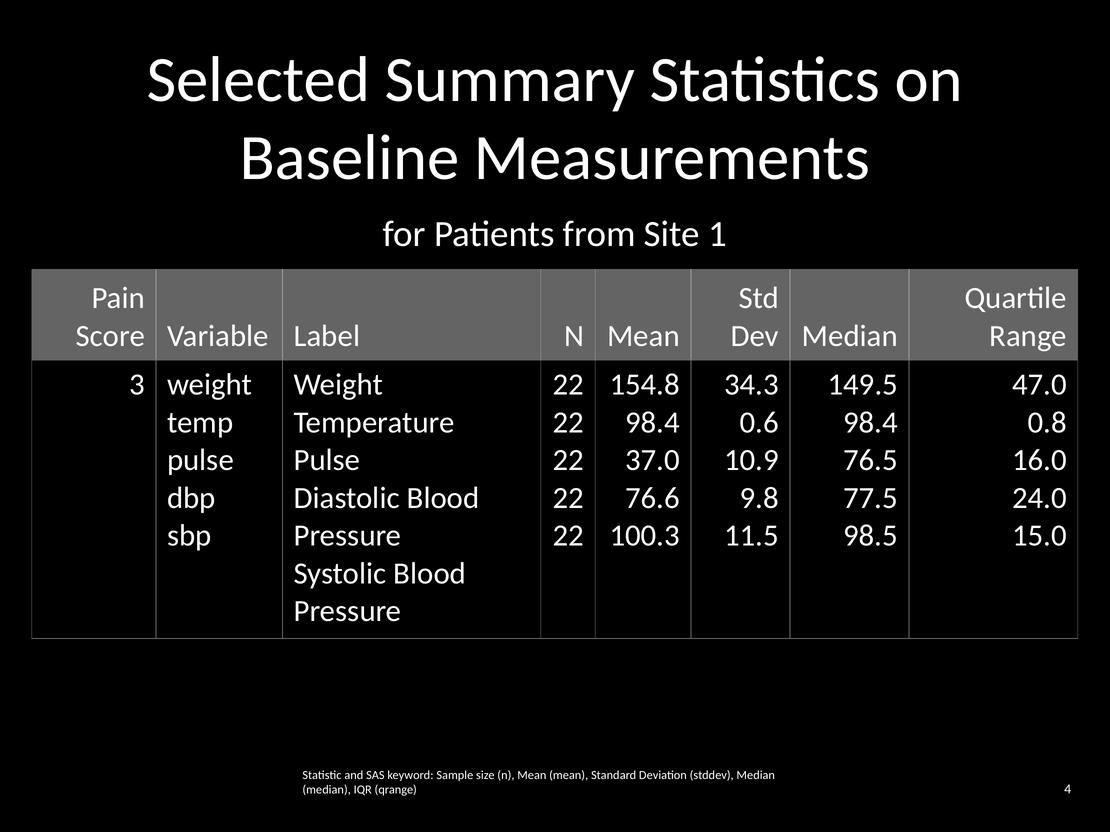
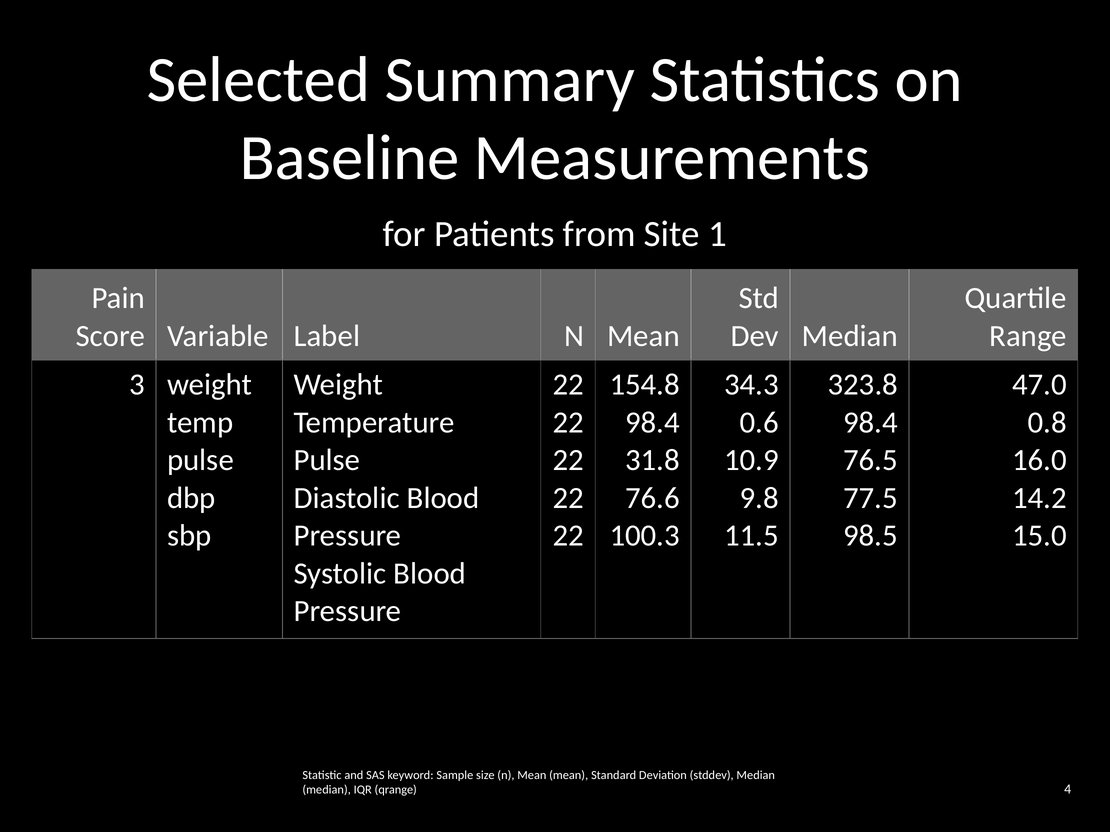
149.5: 149.5 -> 323.8
37.0: 37.0 -> 31.8
24.0: 24.0 -> 14.2
